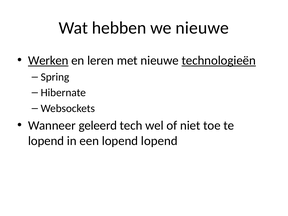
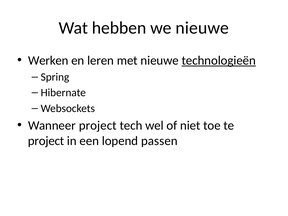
Werken underline: present -> none
Wanneer geleerd: geleerd -> project
lopend at (46, 141): lopend -> project
lopend lopend: lopend -> passen
